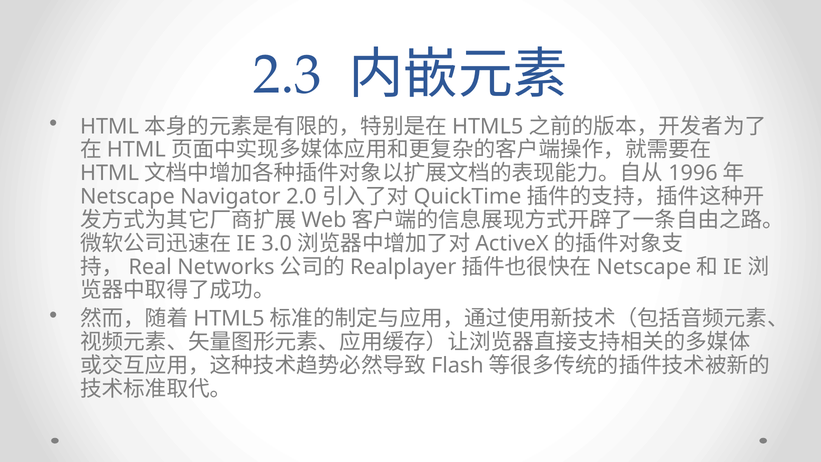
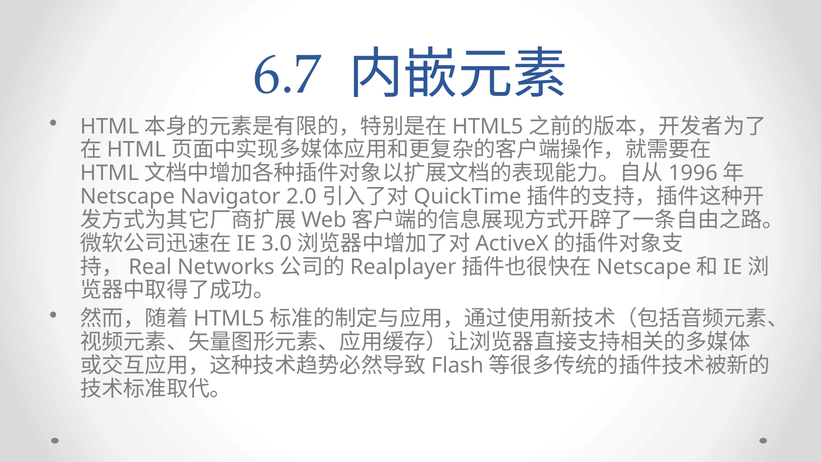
2.3: 2.3 -> 6.7
